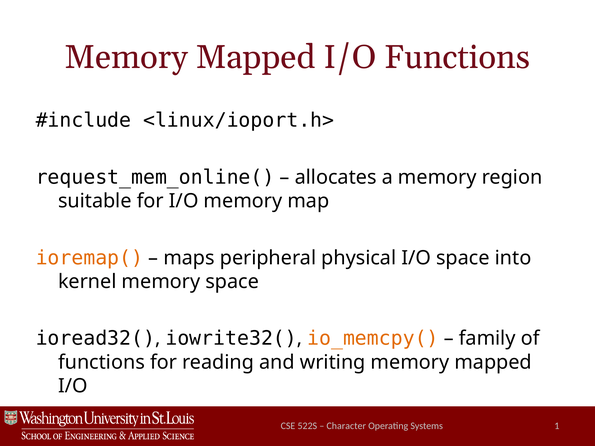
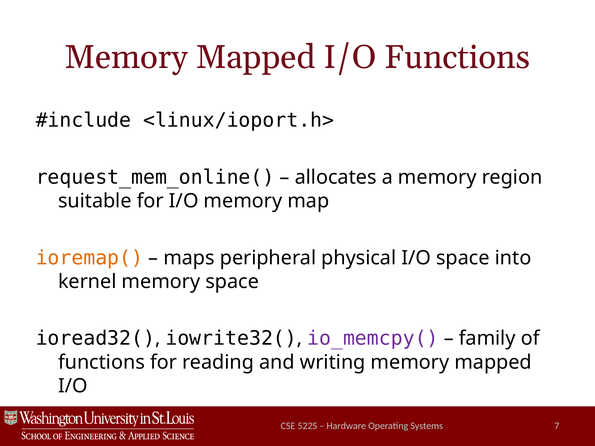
io_memcpy( colour: orange -> purple
Character: Character -> Hardware
1: 1 -> 7
